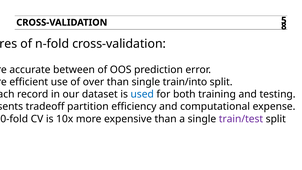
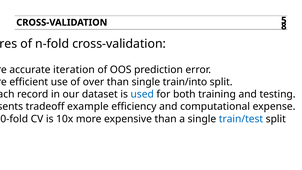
between: between -> iteration
partition: partition -> example
train/test colour: purple -> blue
